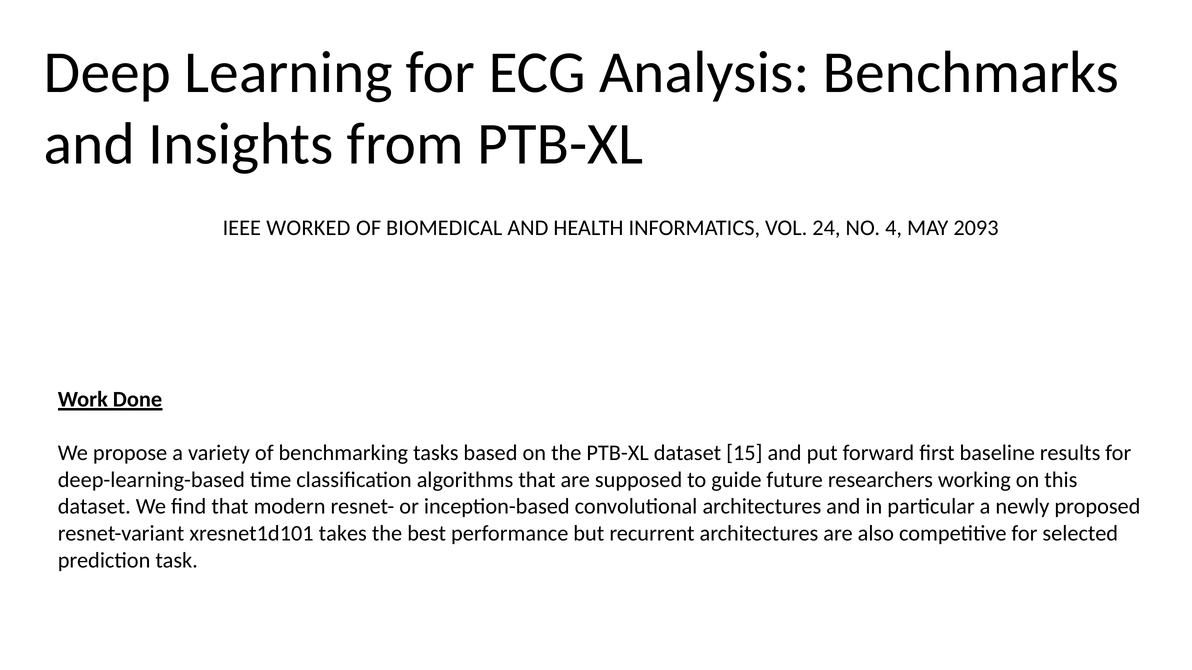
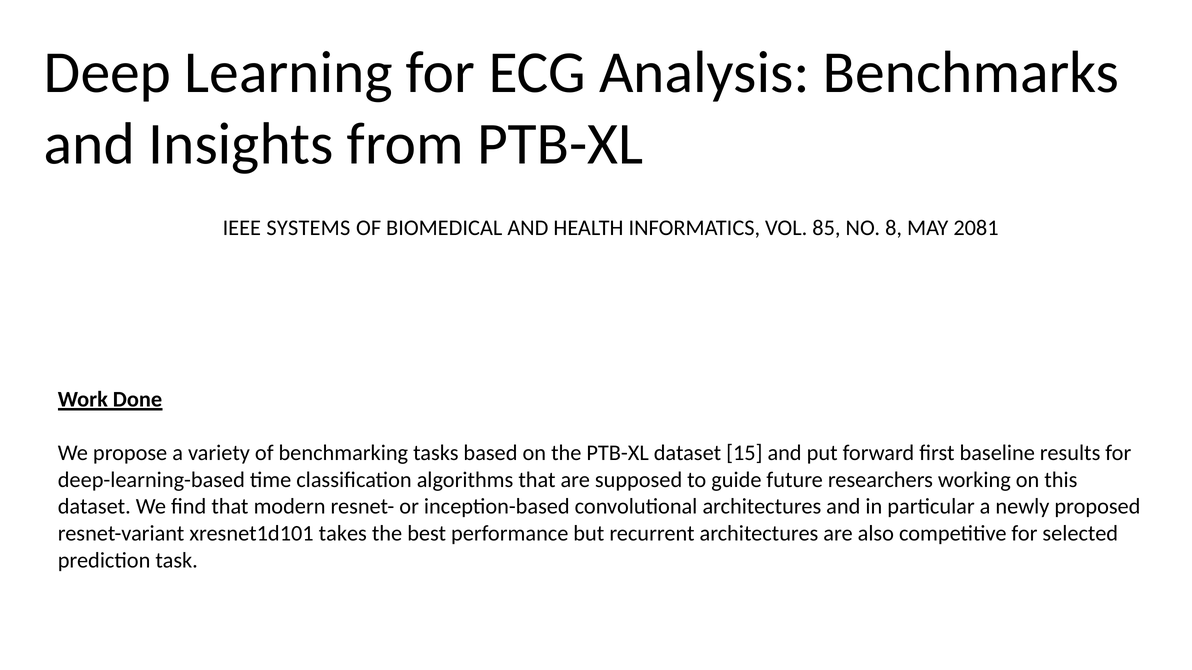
WORKED: WORKED -> SYSTEMS
24: 24 -> 85
4: 4 -> 8
2093: 2093 -> 2081
